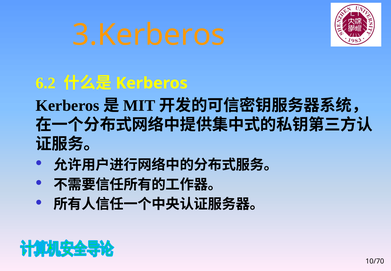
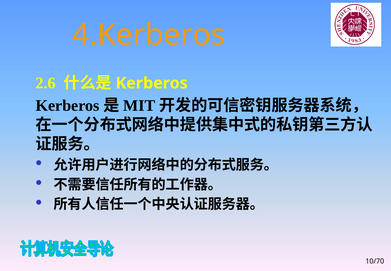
3.Kerberos: 3.Kerberos -> 4.Kerberos
6.2: 6.2 -> 2.6
